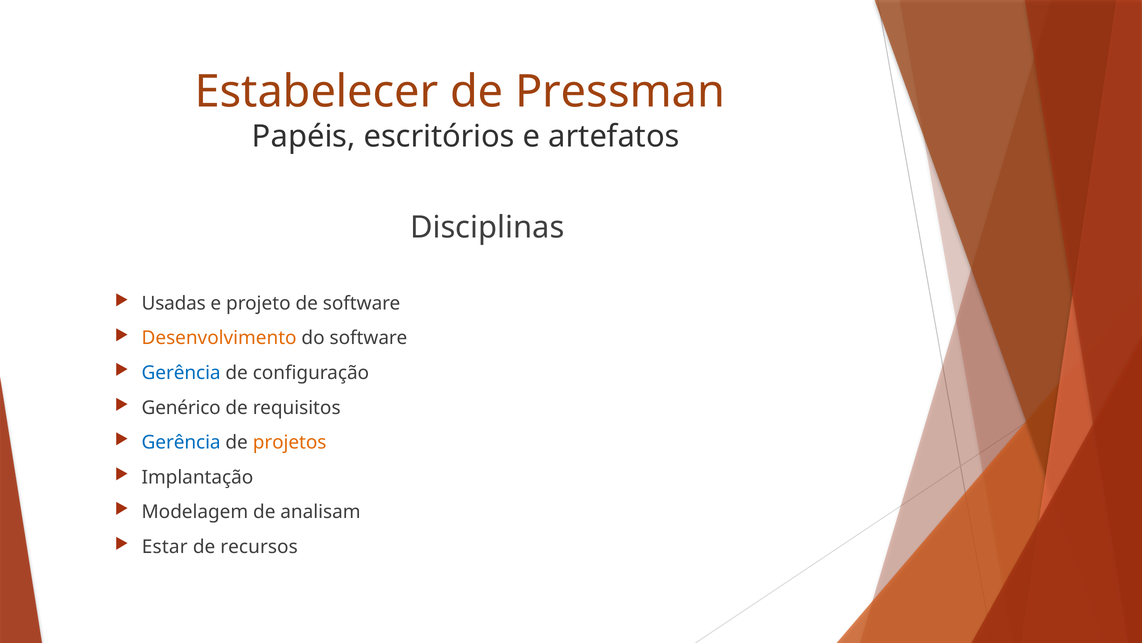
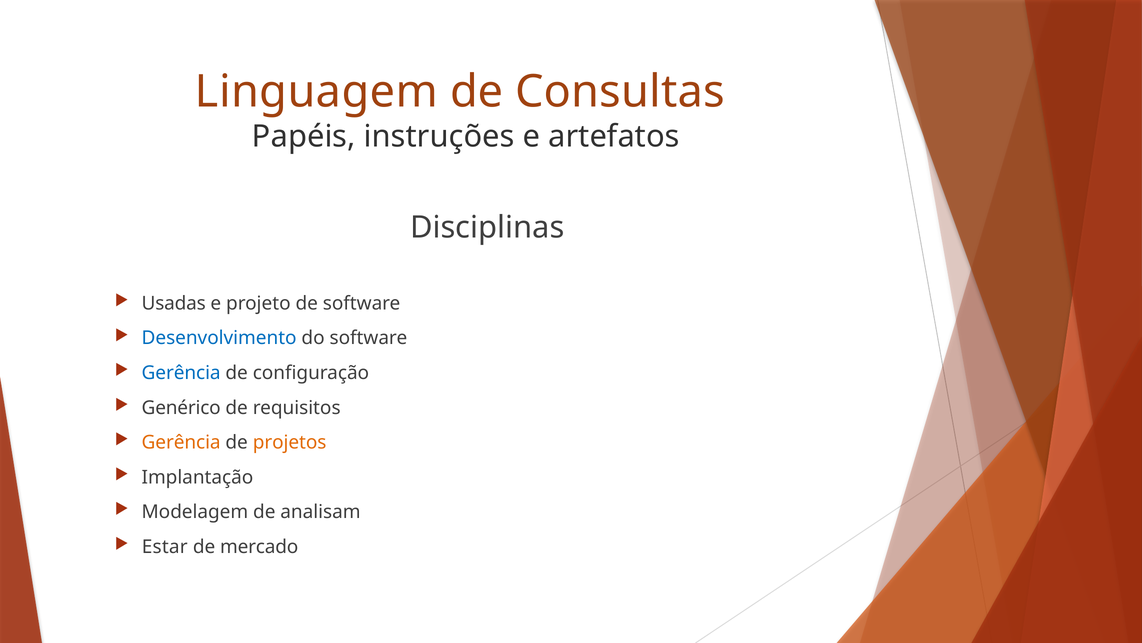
Estabelecer: Estabelecer -> Linguagem
Pressman: Pressman -> Consultas
escritórios: escritórios -> instruções
Desenvolvimento colour: orange -> blue
Gerência at (181, 442) colour: blue -> orange
recursos: recursos -> mercado
